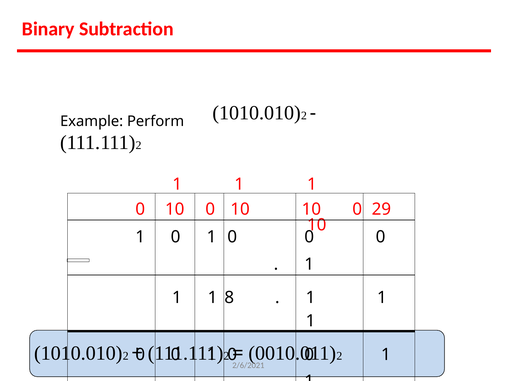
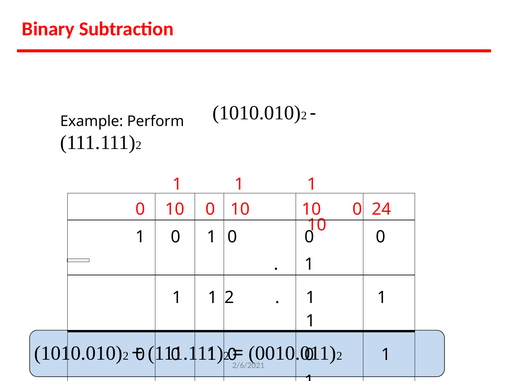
29: 29 -> 24
1 8: 8 -> 2
